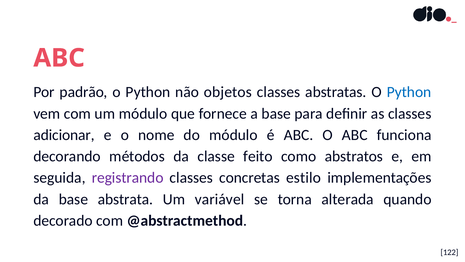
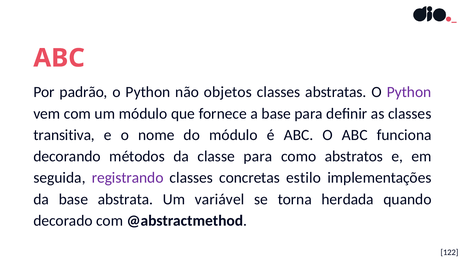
Python at (409, 92) colour: blue -> purple
adicionar: adicionar -> transitiva
classe feito: feito -> para
alterada: alterada -> herdada
